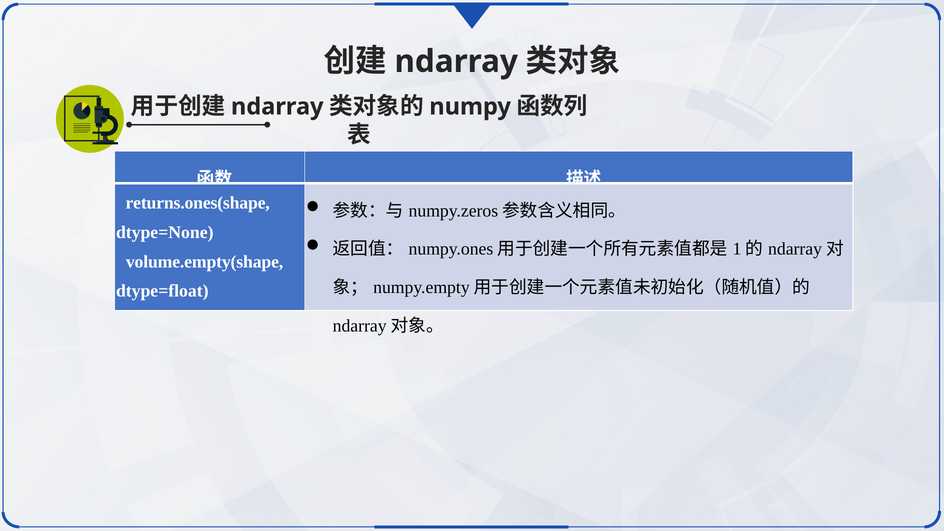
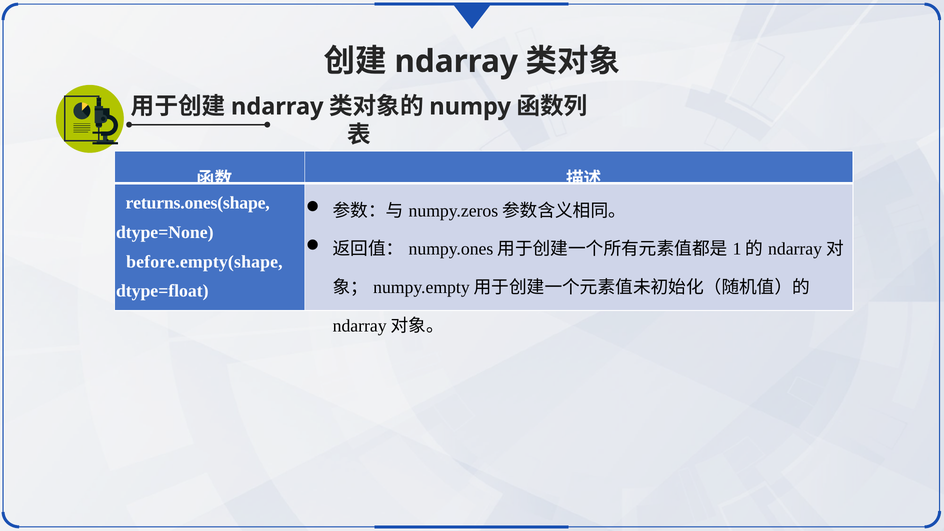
volume.empty(shape: volume.empty(shape -> before.empty(shape
